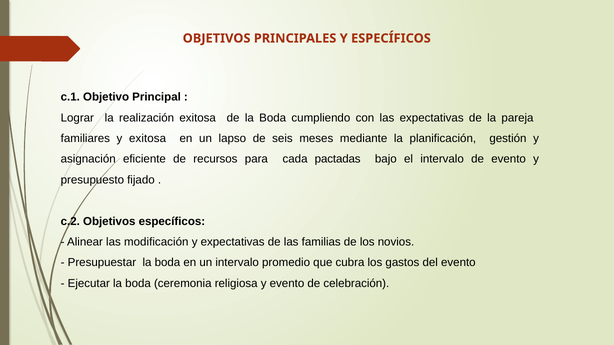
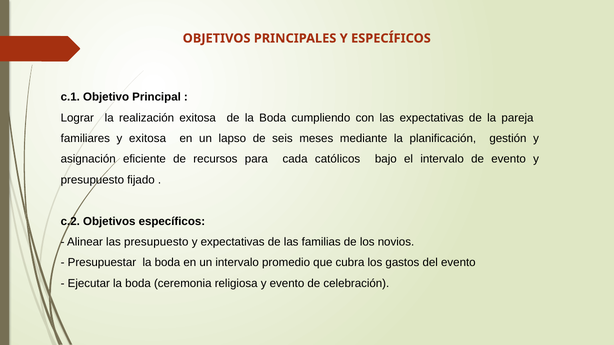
pactadas: pactadas -> católicos
las modificación: modificación -> presupuesto
